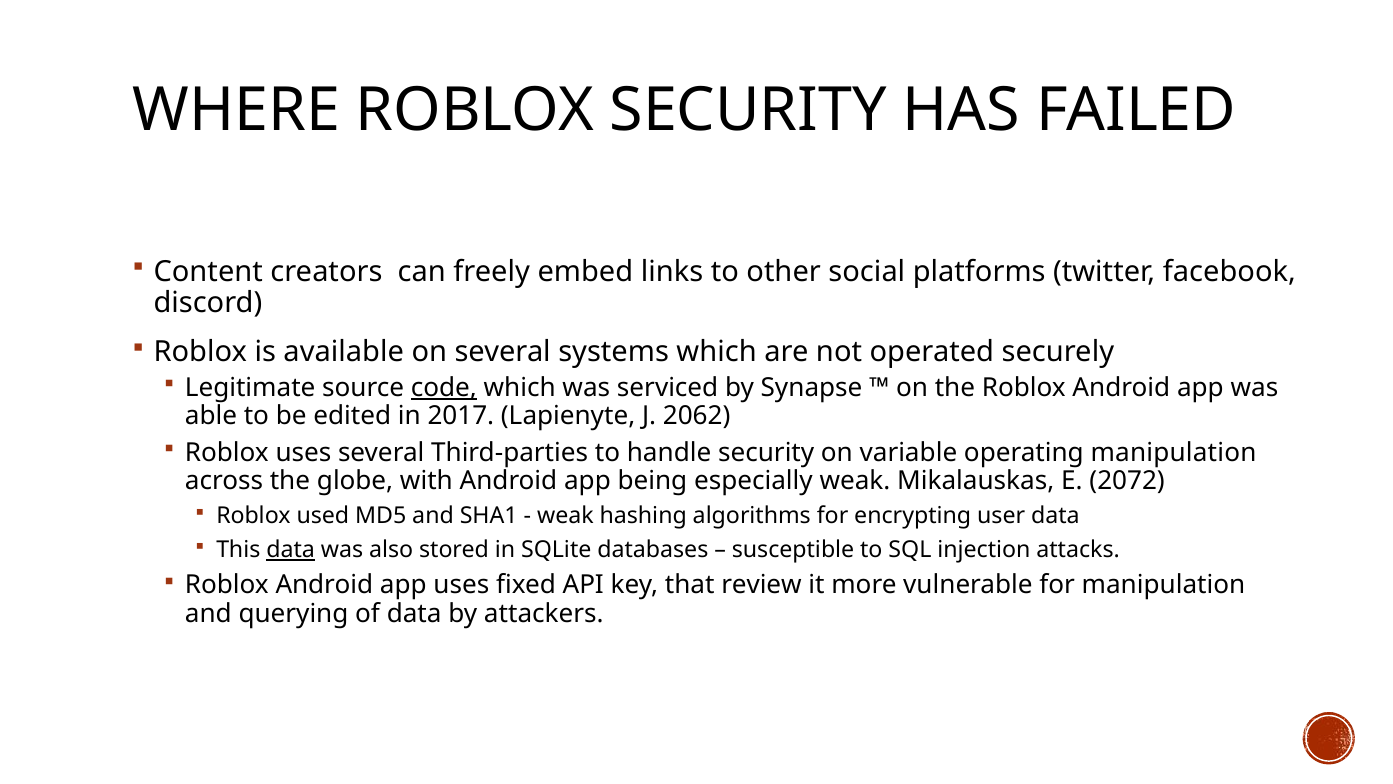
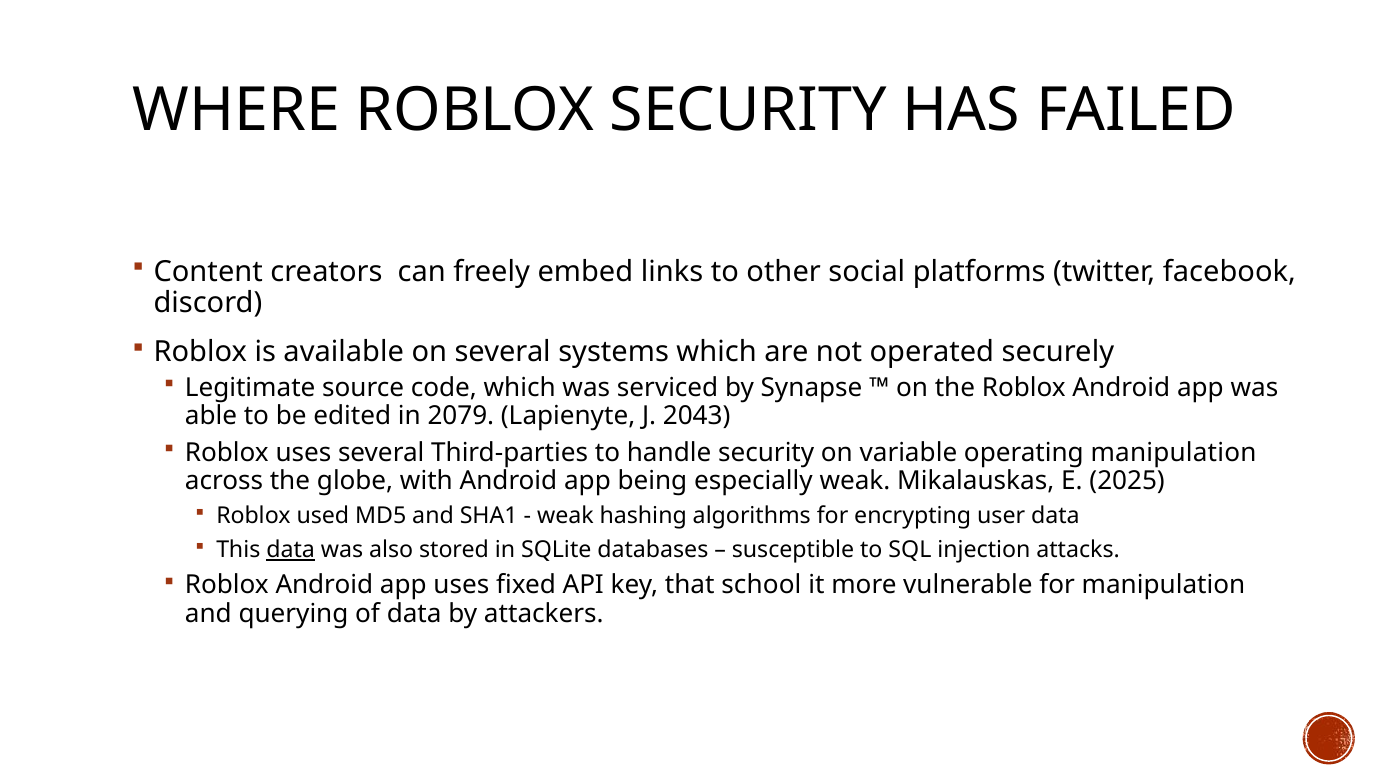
code underline: present -> none
2017: 2017 -> 2079
2062: 2062 -> 2043
2072: 2072 -> 2025
review: review -> school
